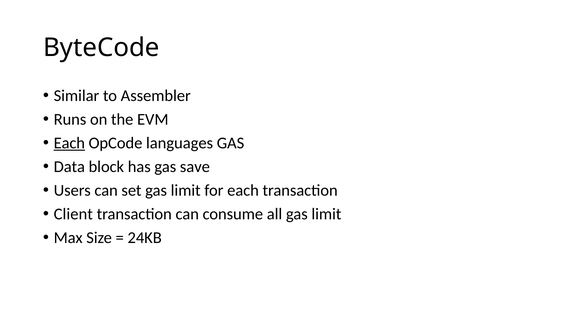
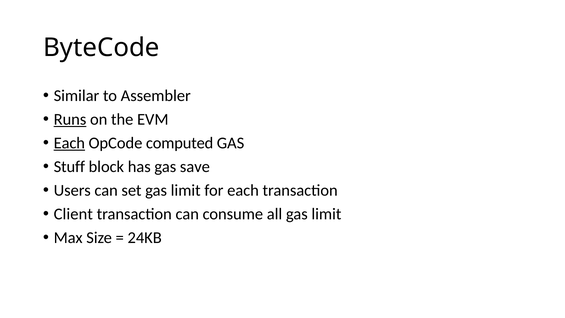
Runs underline: none -> present
languages: languages -> computed
Data: Data -> Stuff
